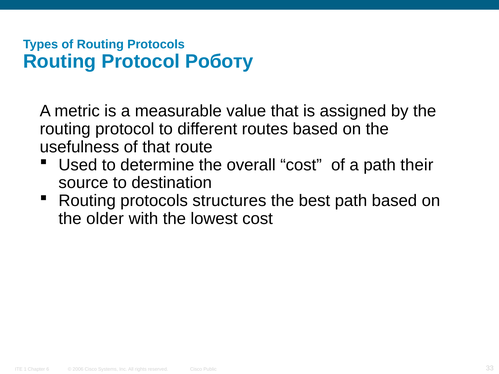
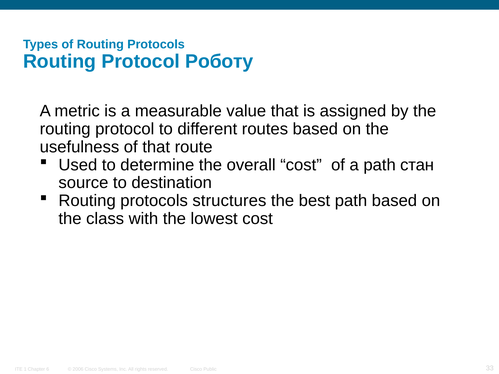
their: their -> стан
older: older -> class
